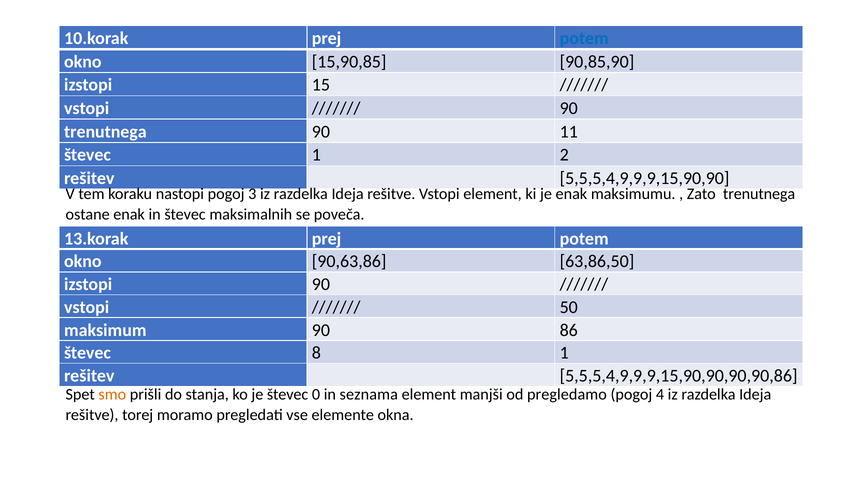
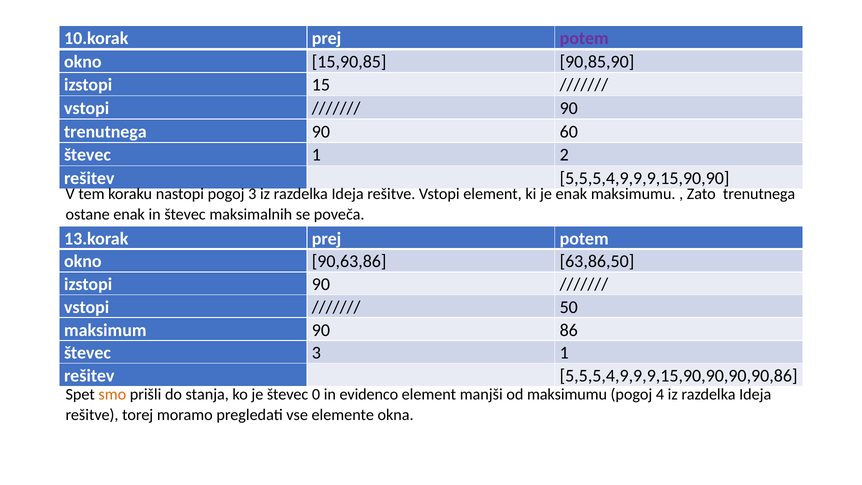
potem at (584, 38) colour: blue -> purple
11: 11 -> 60
števec 8: 8 -> 3
seznama: seznama -> evidenco
od pregledamo: pregledamo -> maksimumu
